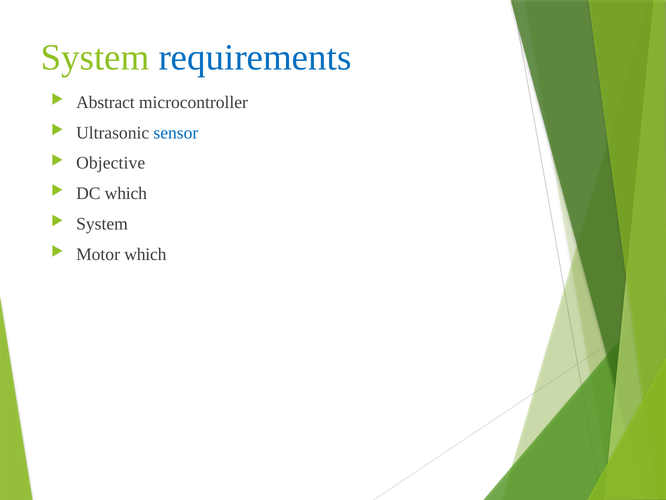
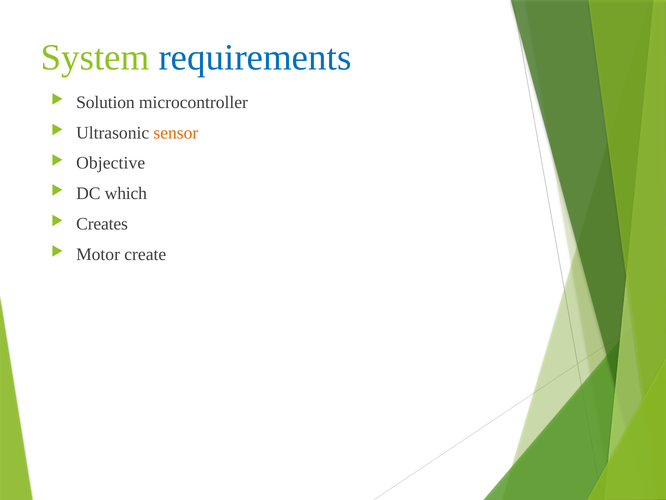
Abstract: Abstract -> Solution
sensor colour: blue -> orange
System at (102, 224): System -> Creates
Motor which: which -> create
